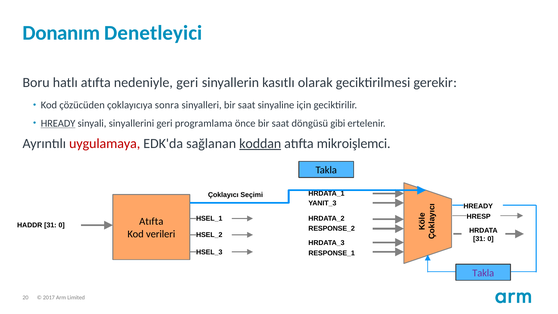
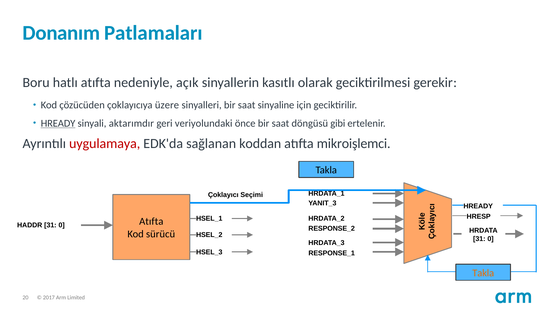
Denetleyici: Denetleyici -> Patlamaları
nedeniyle geri: geri -> açık
sonra: sonra -> üzere
sinyallerini: sinyallerini -> aktarımdır
programlama: programlama -> veriyolundaki
koddan underline: present -> none
verileri: verileri -> sürücü
Takla at (483, 273) colour: purple -> orange
